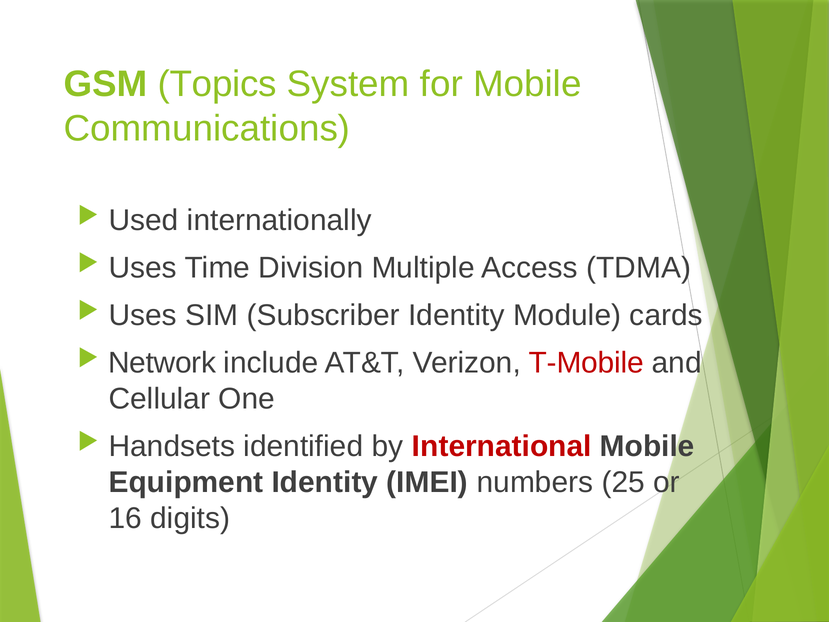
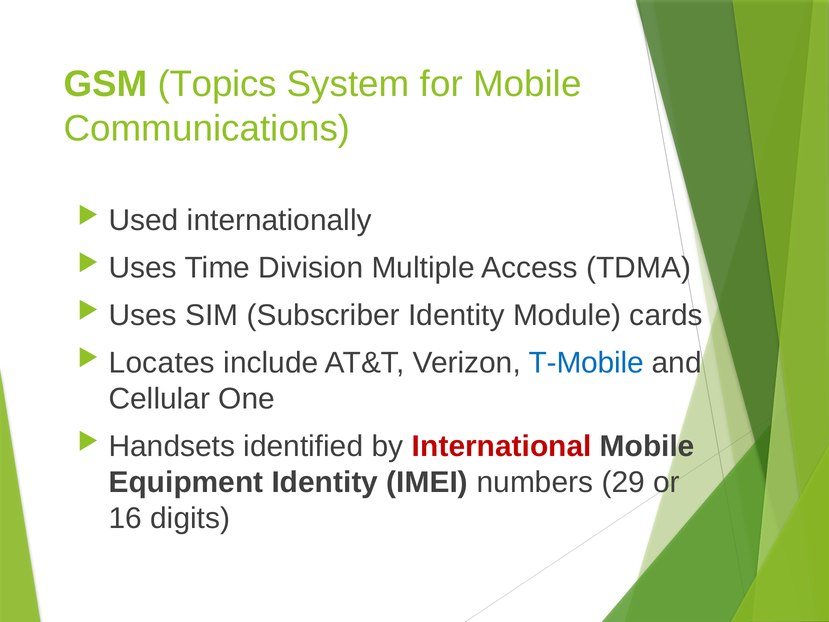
Network: Network -> Locates
T-Mobile colour: red -> blue
25: 25 -> 29
